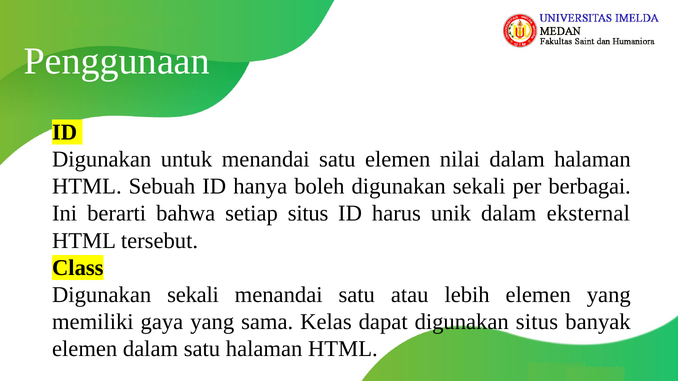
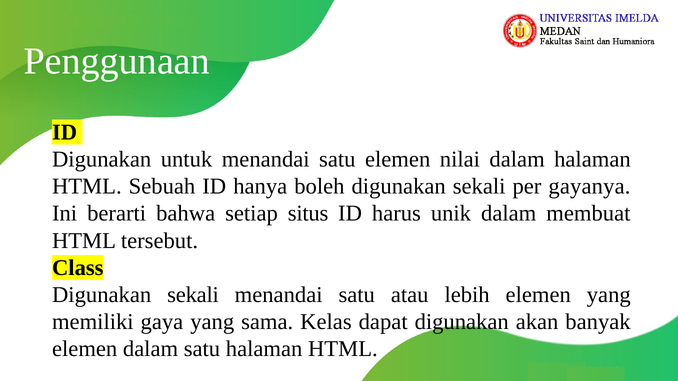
berbagai: berbagai -> gayanya
eksternal: eksternal -> membuat
digunakan situs: situs -> akan
